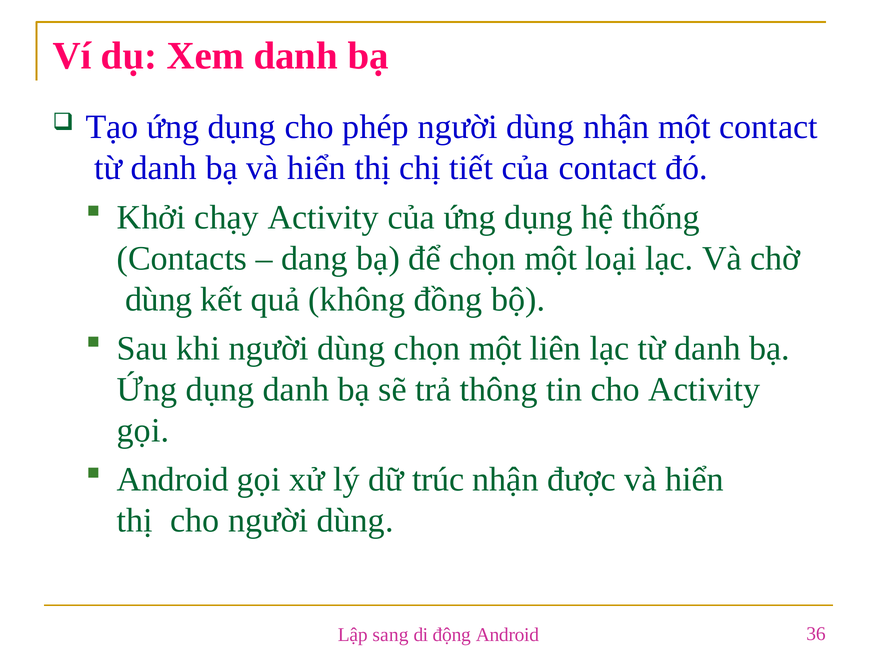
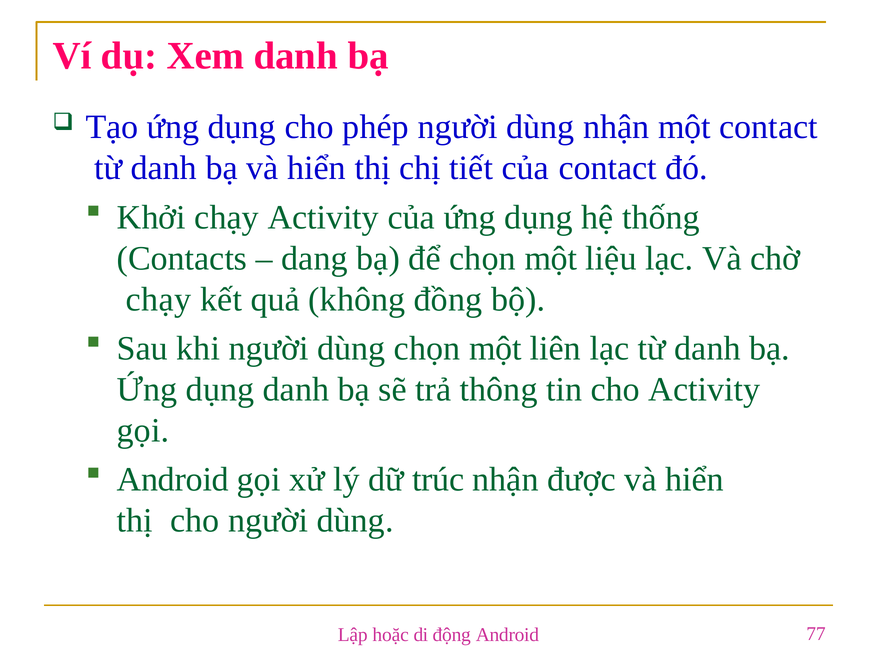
loại: loại -> liệu
dùng at (159, 299): dùng -> chạy
sang: sang -> hoặc
36: 36 -> 77
